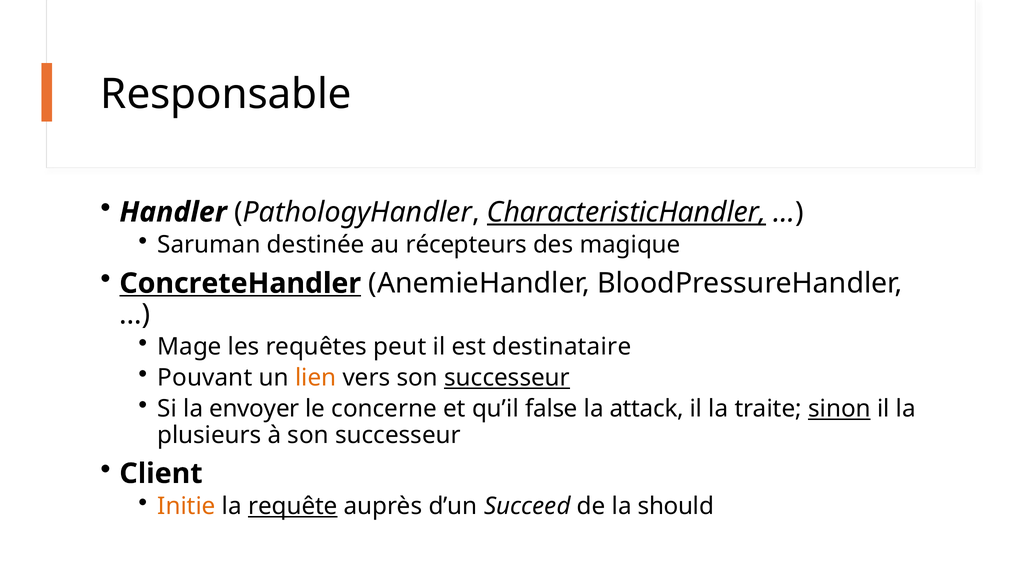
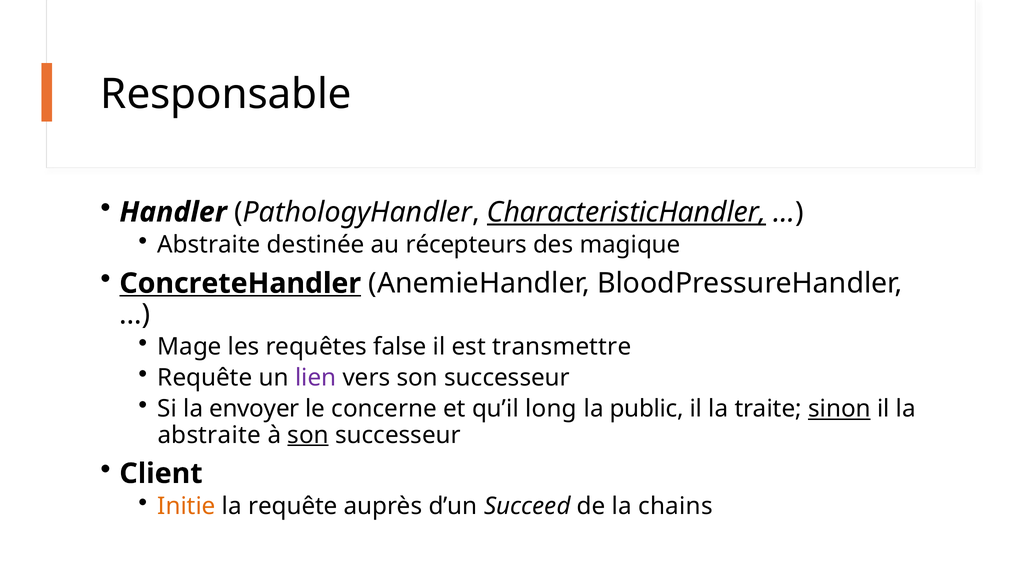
Saruman at (209, 245): Saruman -> Abstraite
peut: peut -> false
destinataire: destinataire -> transmettre
Pouvant at (205, 378): Pouvant -> Requête
lien colour: orange -> purple
successeur at (507, 378) underline: present -> none
false: false -> long
attack: attack -> public
plusieurs at (209, 435): plusieurs -> abstraite
son at (308, 435) underline: none -> present
requête at (293, 507) underline: present -> none
should: should -> chains
